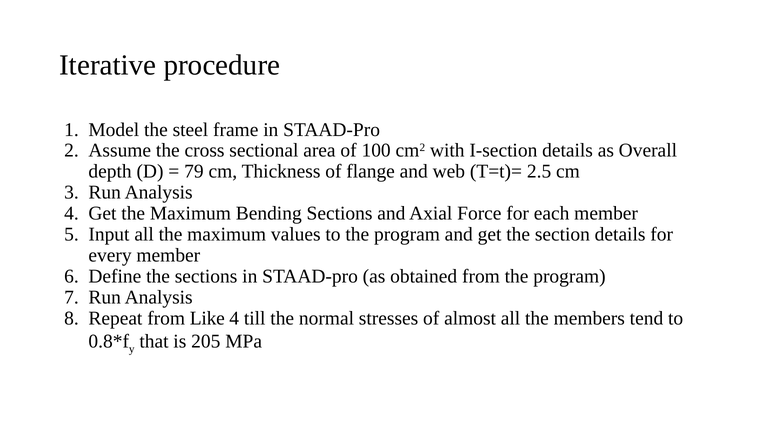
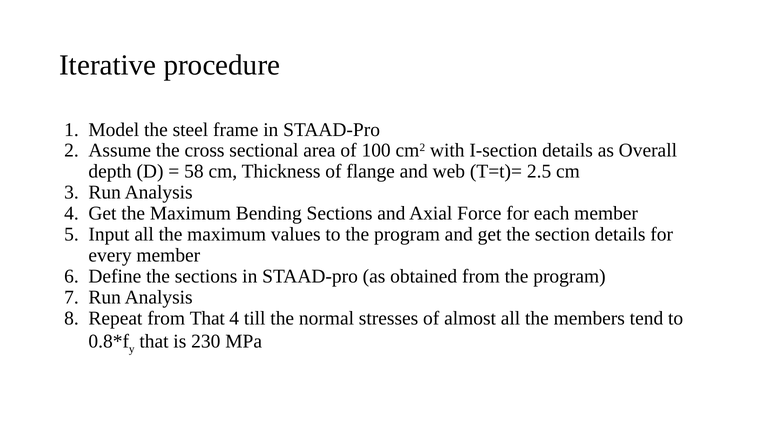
79: 79 -> 58
from Like: Like -> That
205: 205 -> 230
